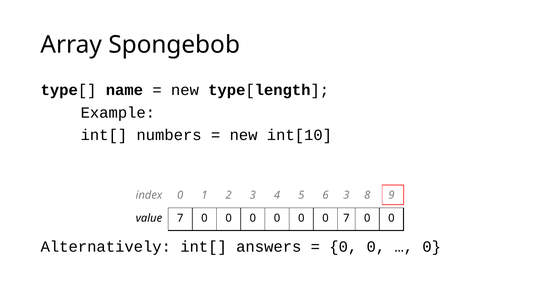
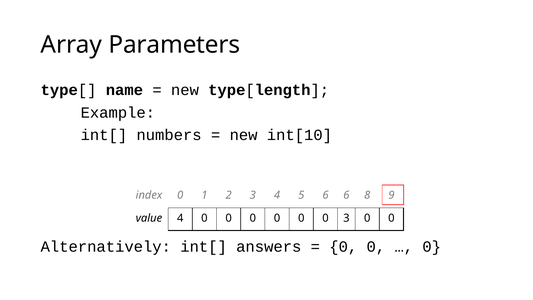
Spongebob: Spongebob -> Parameters
6 3: 3 -> 6
value 7: 7 -> 4
0 7: 7 -> 3
